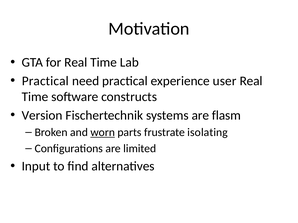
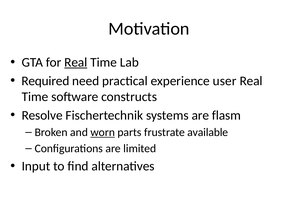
Real at (76, 63) underline: none -> present
Practical at (45, 81): Practical -> Required
Version: Version -> Resolve
isolating: isolating -> available
